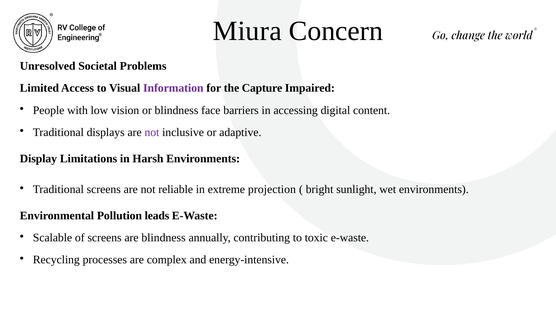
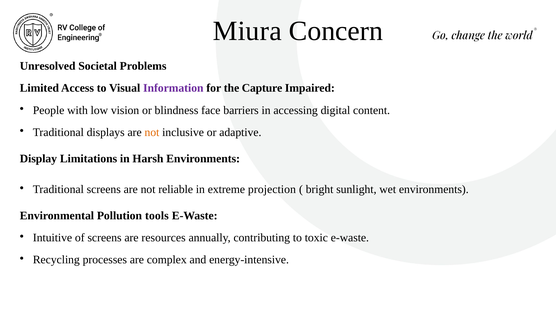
not at (152, 132) colour: purple -> orange
leads: leads -> tools
Scalable: Scalable -> Intuitive
are blindness: blindness -> resources
